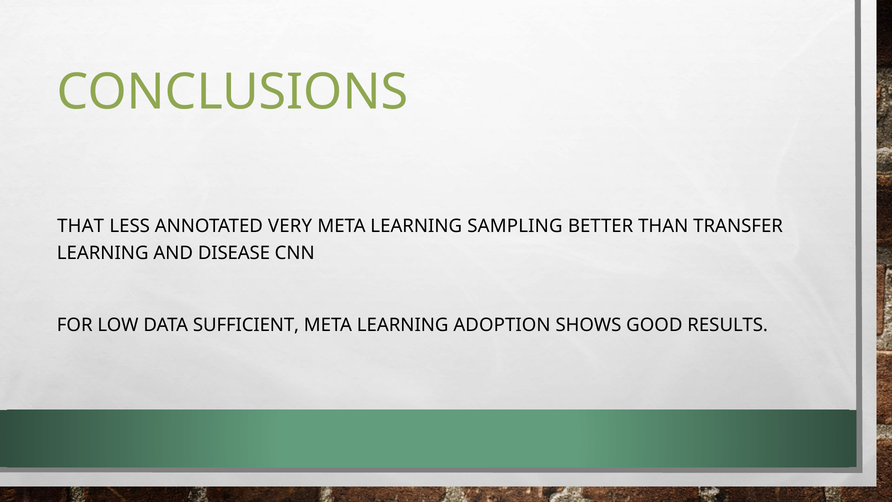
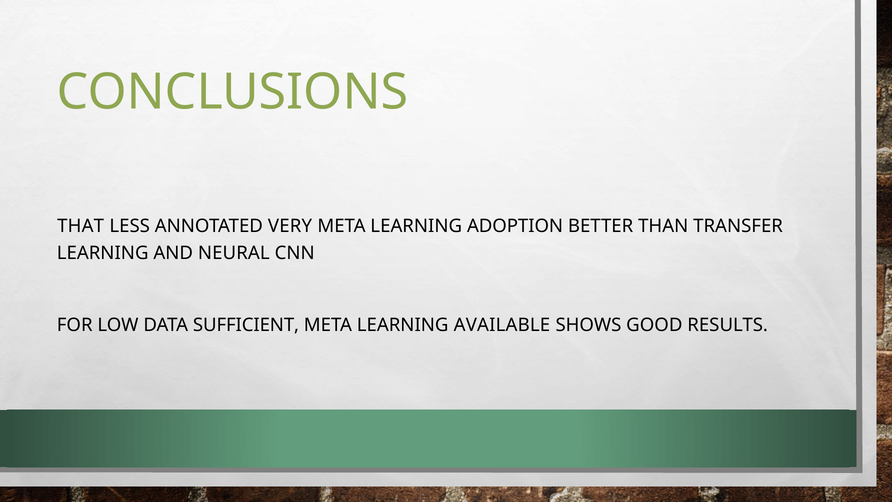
SAMPLING: SAMPLING -> ADOPTION
DISEASE: DISEASE -> NEURAL
ADOPTION: ADOPTION -> AVAILABLE
